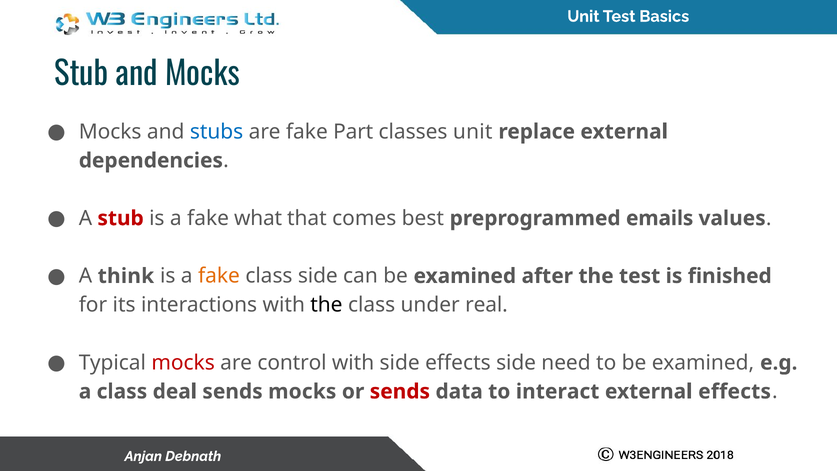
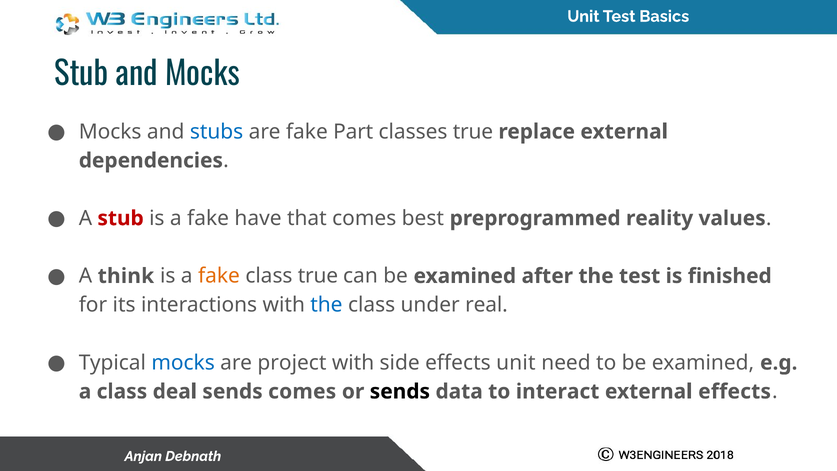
classes unit: unit -> true
what: what -> have
emails: emails -> reality
class side: side -> true
the at (326, 305) colour: black -> blue
mocks at (183, 363) colour: red -> blue
control: control -> project
effects side: side -> unit
sends mocks: mocks -> comes
sends at (400, 391) colour: red -> black
